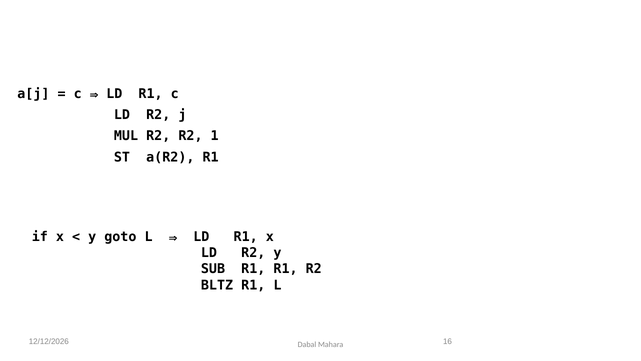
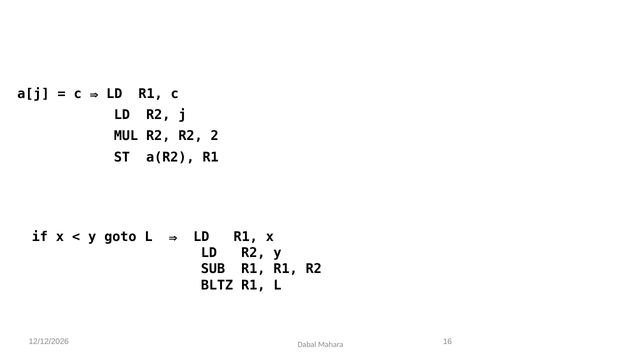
1: 1 -> 2
